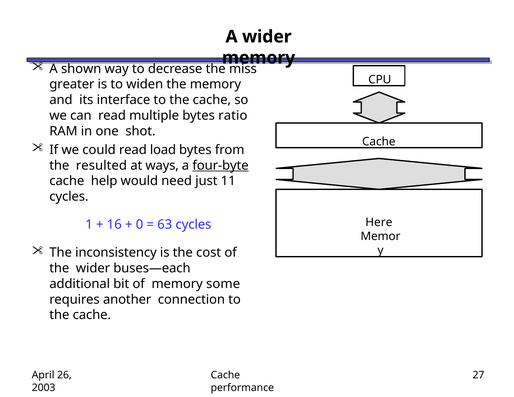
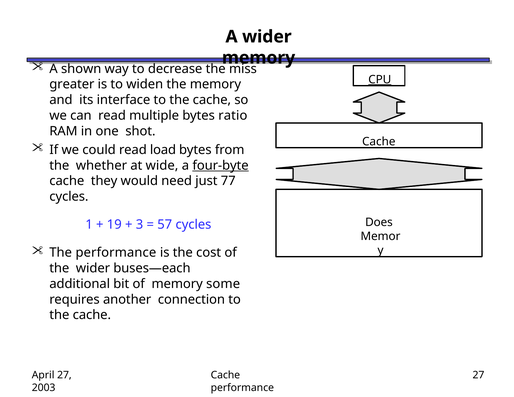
CPU underline: none -> present
resulted: resulted -> whether
ways: ways -> wide
help: help -> they
11: 11 -> 77
Here: Here -> Does
16: 16 -> 19
0: 0 -> 3
63: 63 -> 57
The inconsistency: inconsistency -> performance
April 26: 26 -> 27
